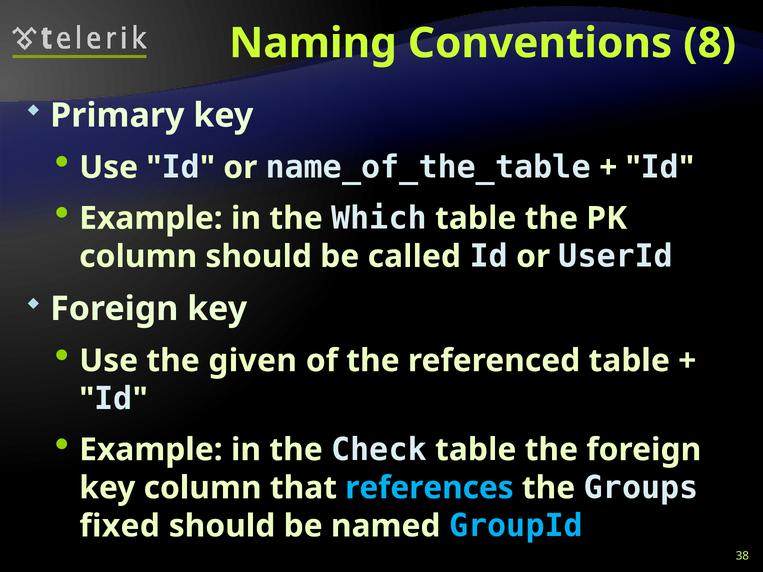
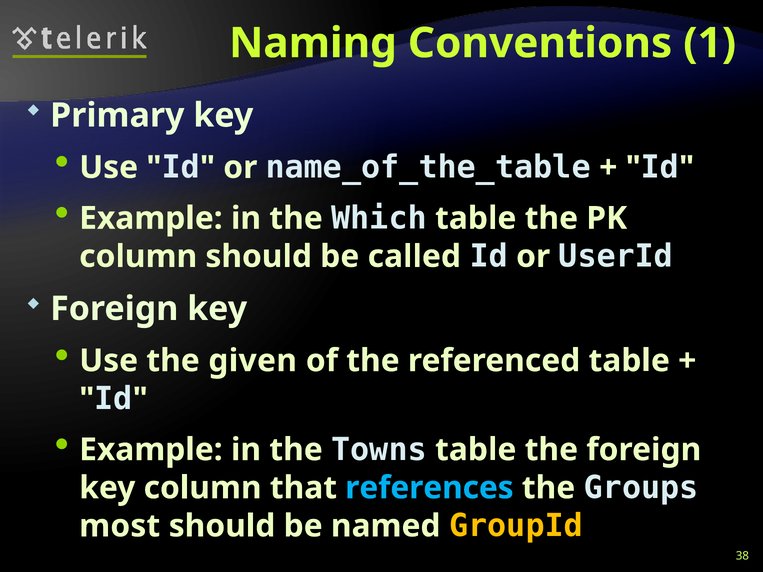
8: 8 -> 1
Check: Check -> Towns
fixed: fixed -> most
GroupId colour: light blue -> yellow
